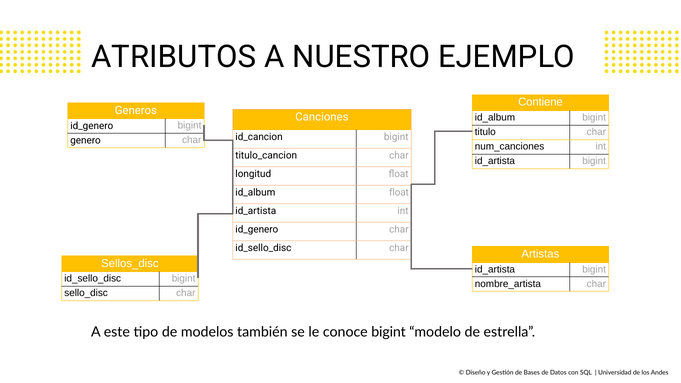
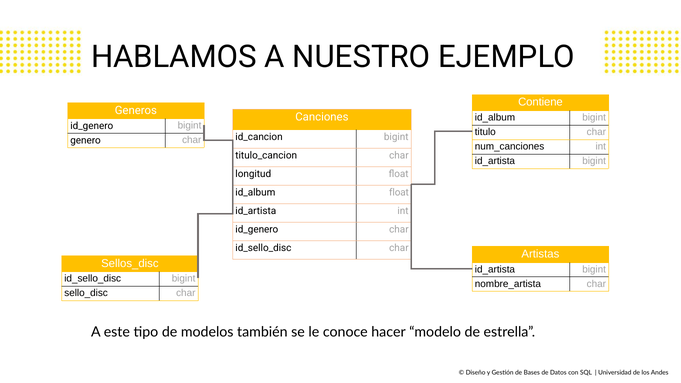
ATRIBUTOS: ATRIBUTOS -> HABLAMOS
conoce bigint: bigint -> hacer
